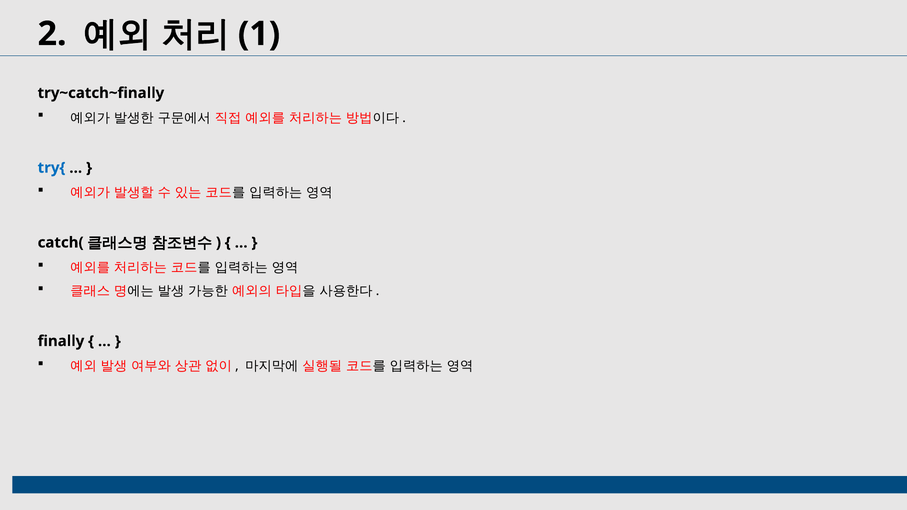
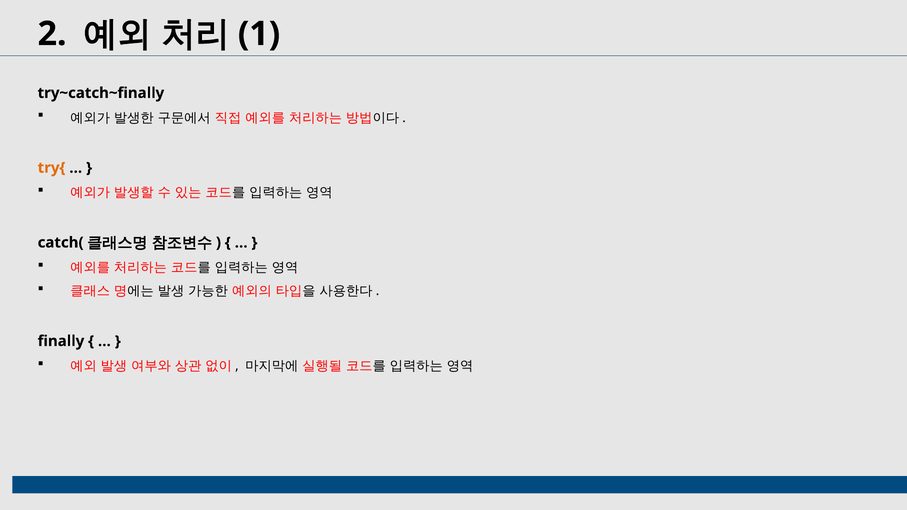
try{ colour: blue -> orange
